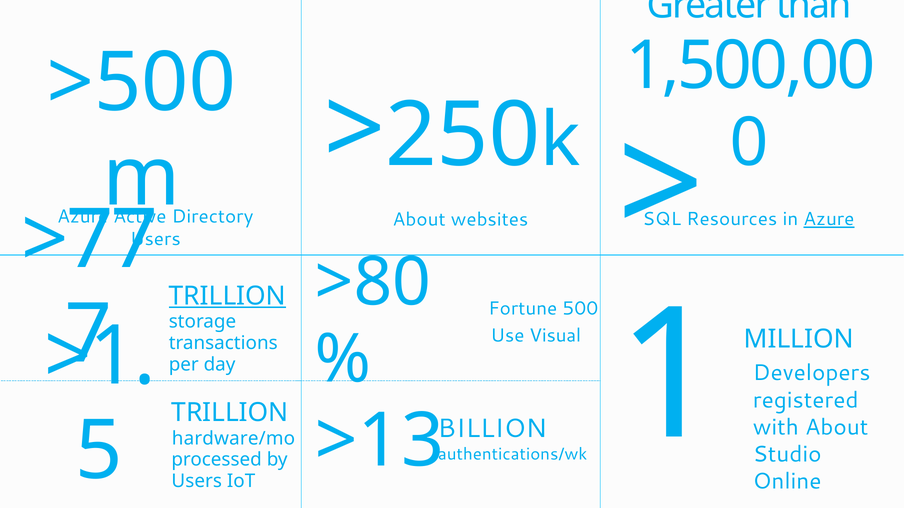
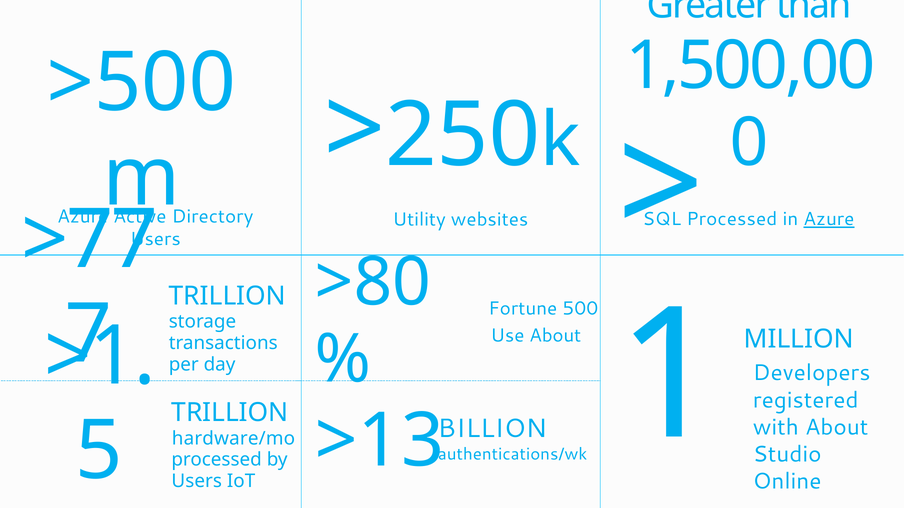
Resources at (732, 219): Resources -> Processed
About at (419, 220): About -> Utility
TRILLION at (227, 296) underline: present -> none
Use Visual: Visual -> About
